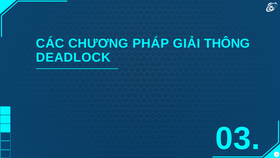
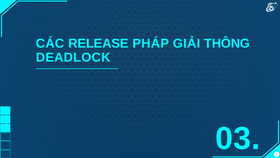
CHƯƠNG: CHƯƠNG -> RELEASE
